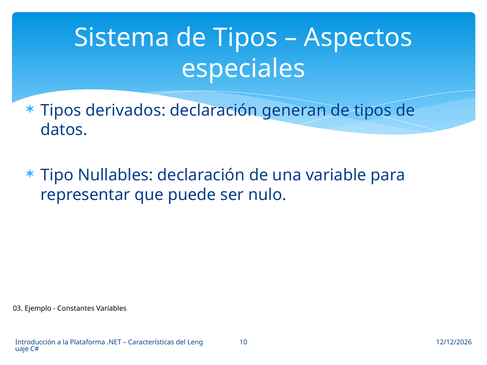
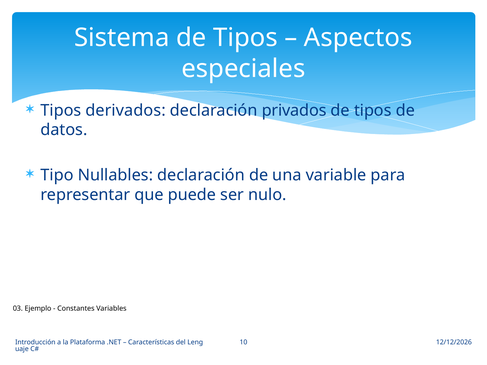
generan: generan -> privados
